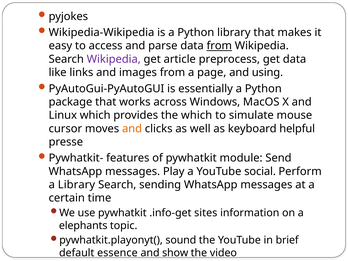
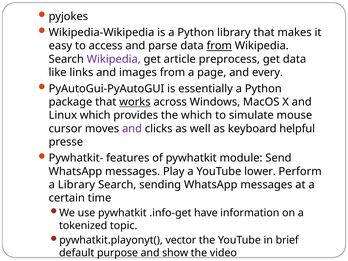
using: using -> every
works underline: none -> present
and at (132, 129) colour: orange -> purple
social: social -> lower
sites: sites -> have
elephants: elephants -> tokenized
sound: sound -> vector
essence: essence -> purpose
